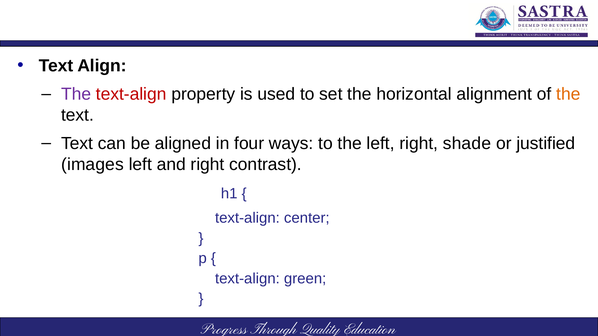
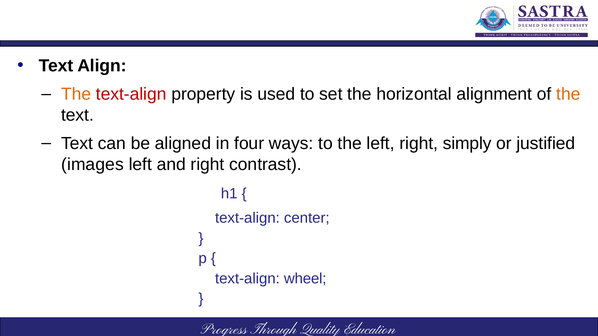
The at (76, 94) colour: purple -> orange
shade: shade -> simply
green: green -> wheel
